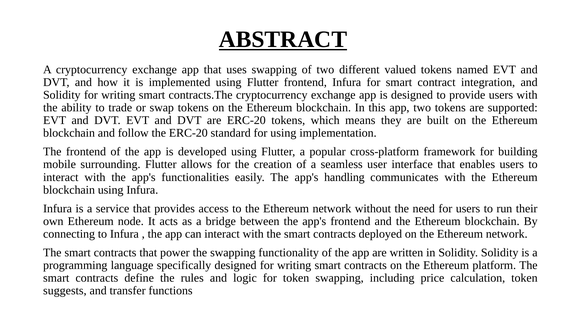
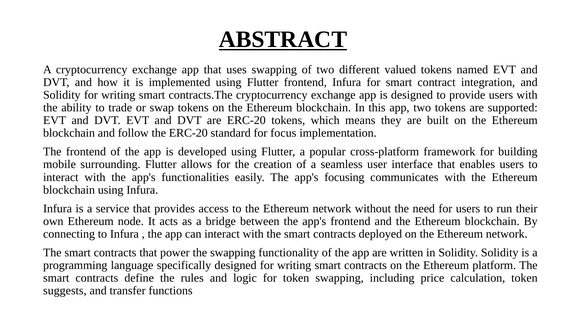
for using: using -> focus
handling: handling -> focusing
